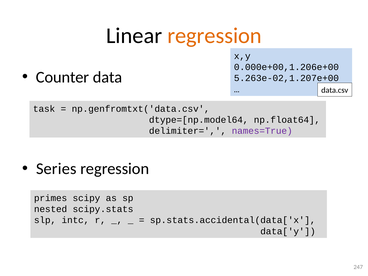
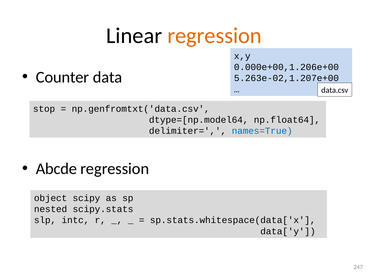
task: task -> stop
names=True colour: purple -> blue
Series: Series -> Abcde
primes: primes -> object
sp.stats.accidental(data['x: sp.stats.accidental(data['x -> sp.stats.whitespace(data['x
